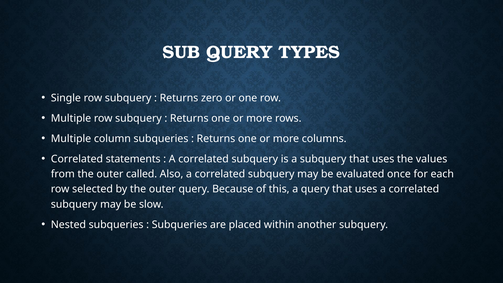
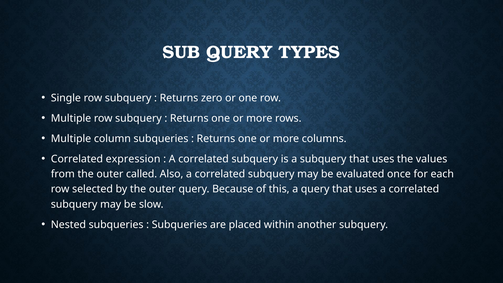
statements: statements -> expression
